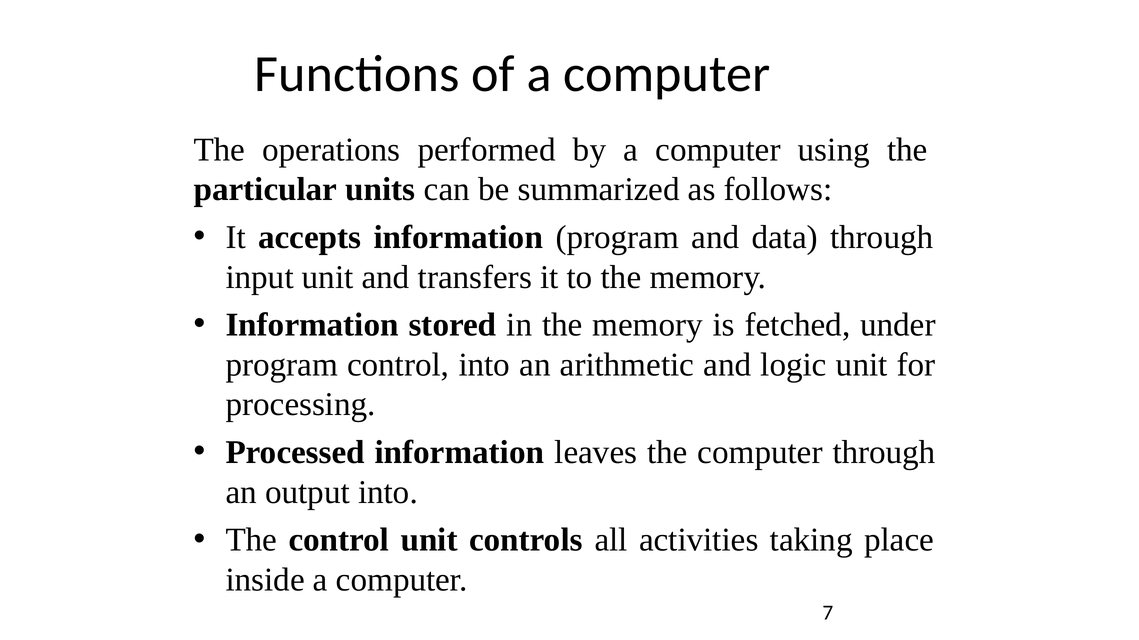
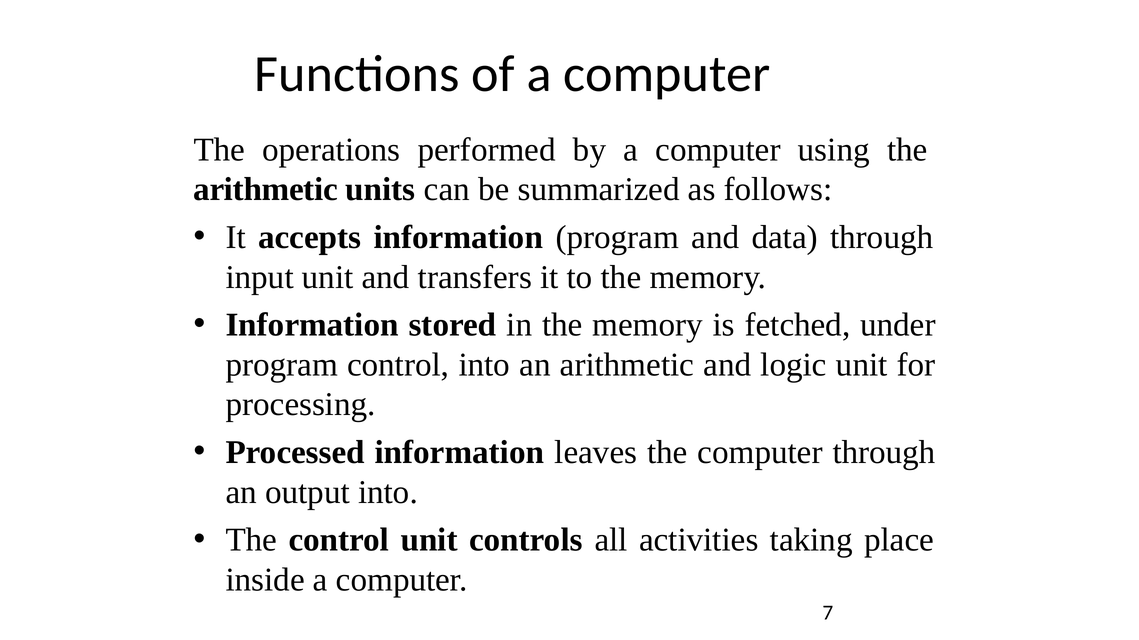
particular at (265, 190): particular -> arithmetic
